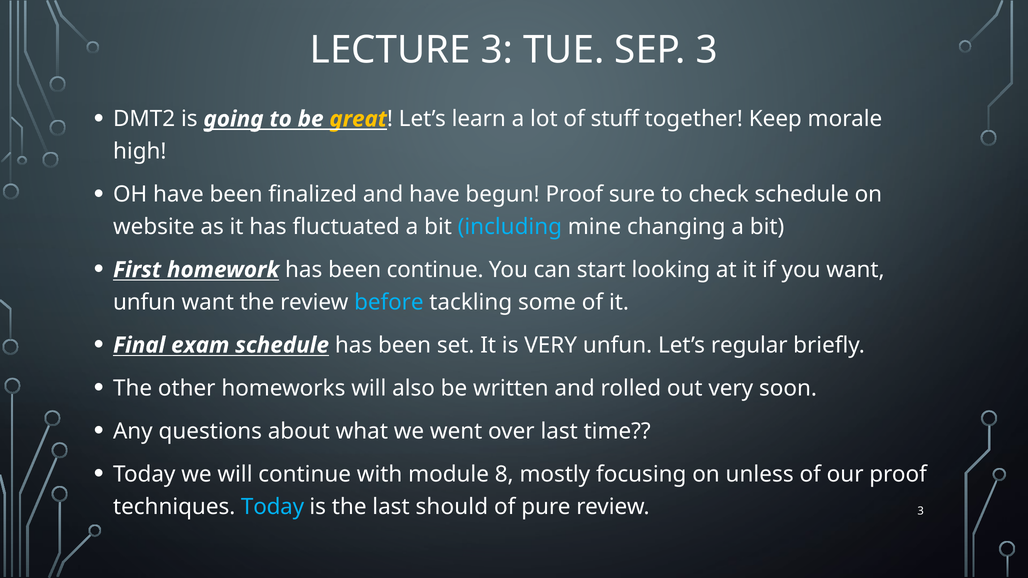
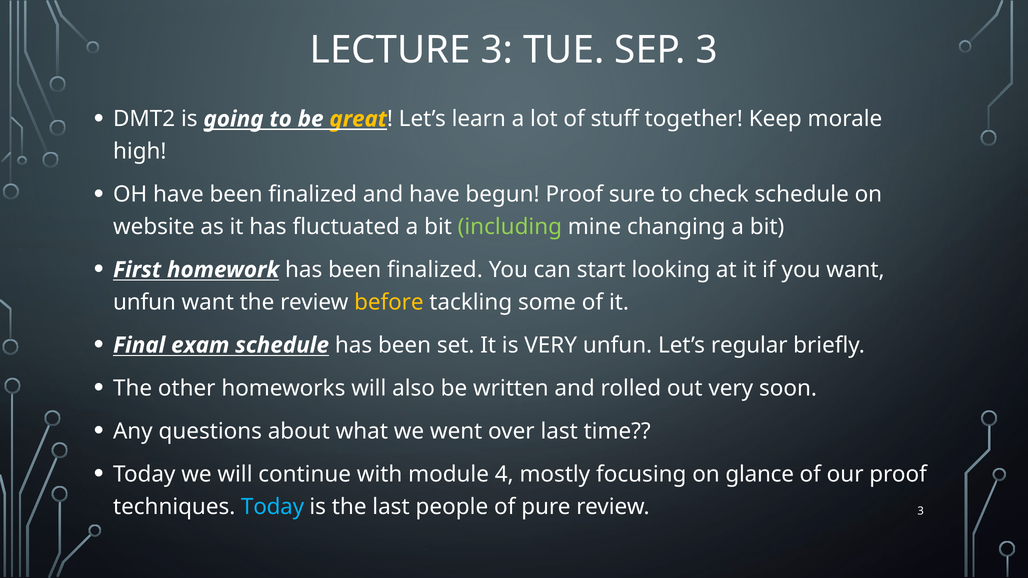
including colour: light blue -> light green
has been continue: continue -> finalized
before colour: light blue -> yellow
8: 8 -> 4
unless: unless -> glance
should: should -> people
